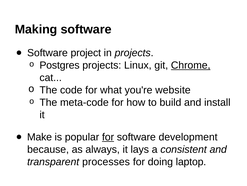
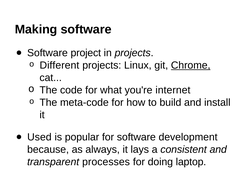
Postgres: Postgres -> Different
website: website -> internet
Make: Make -> Used
for at (108, 137) underline: present -> none
